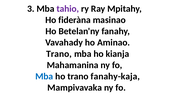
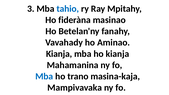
tahio colour: purple -> blue
Trano at (59, 54): Trano -> Kianja
fanahy-kaja: fanahy-kaja -> masina-kaja
